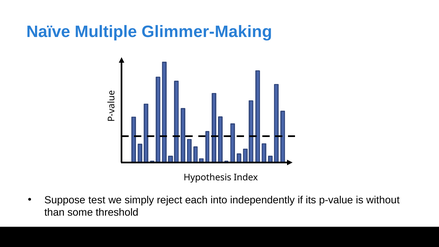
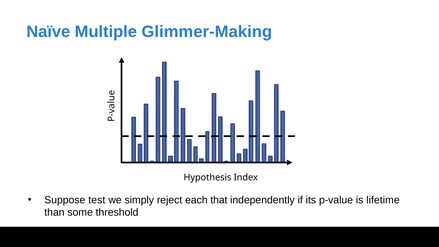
into: into -> that
without: without -> lifetime
